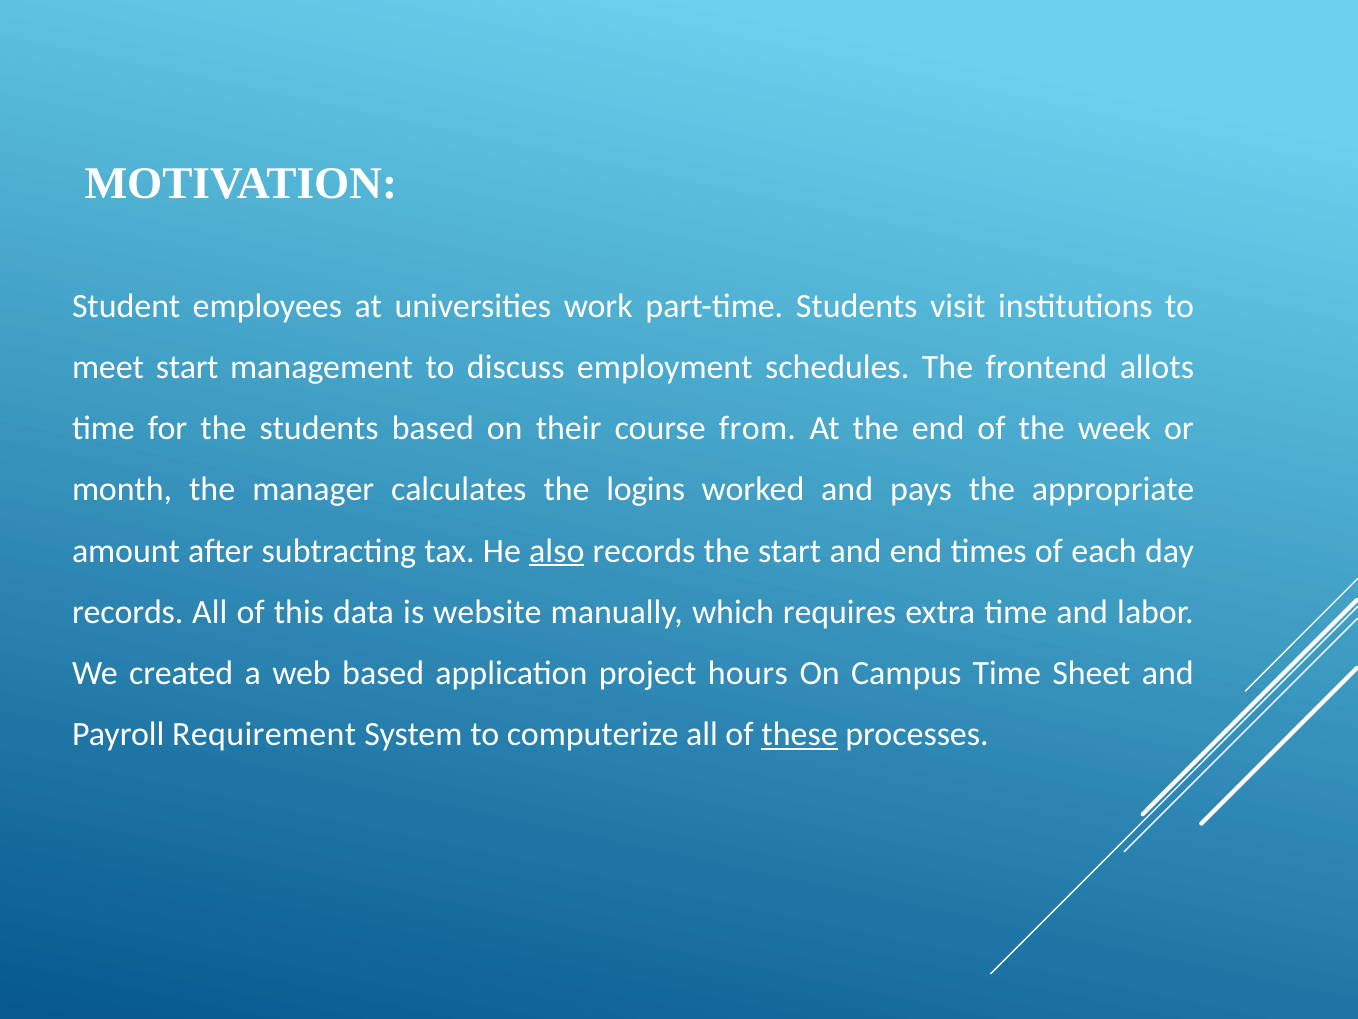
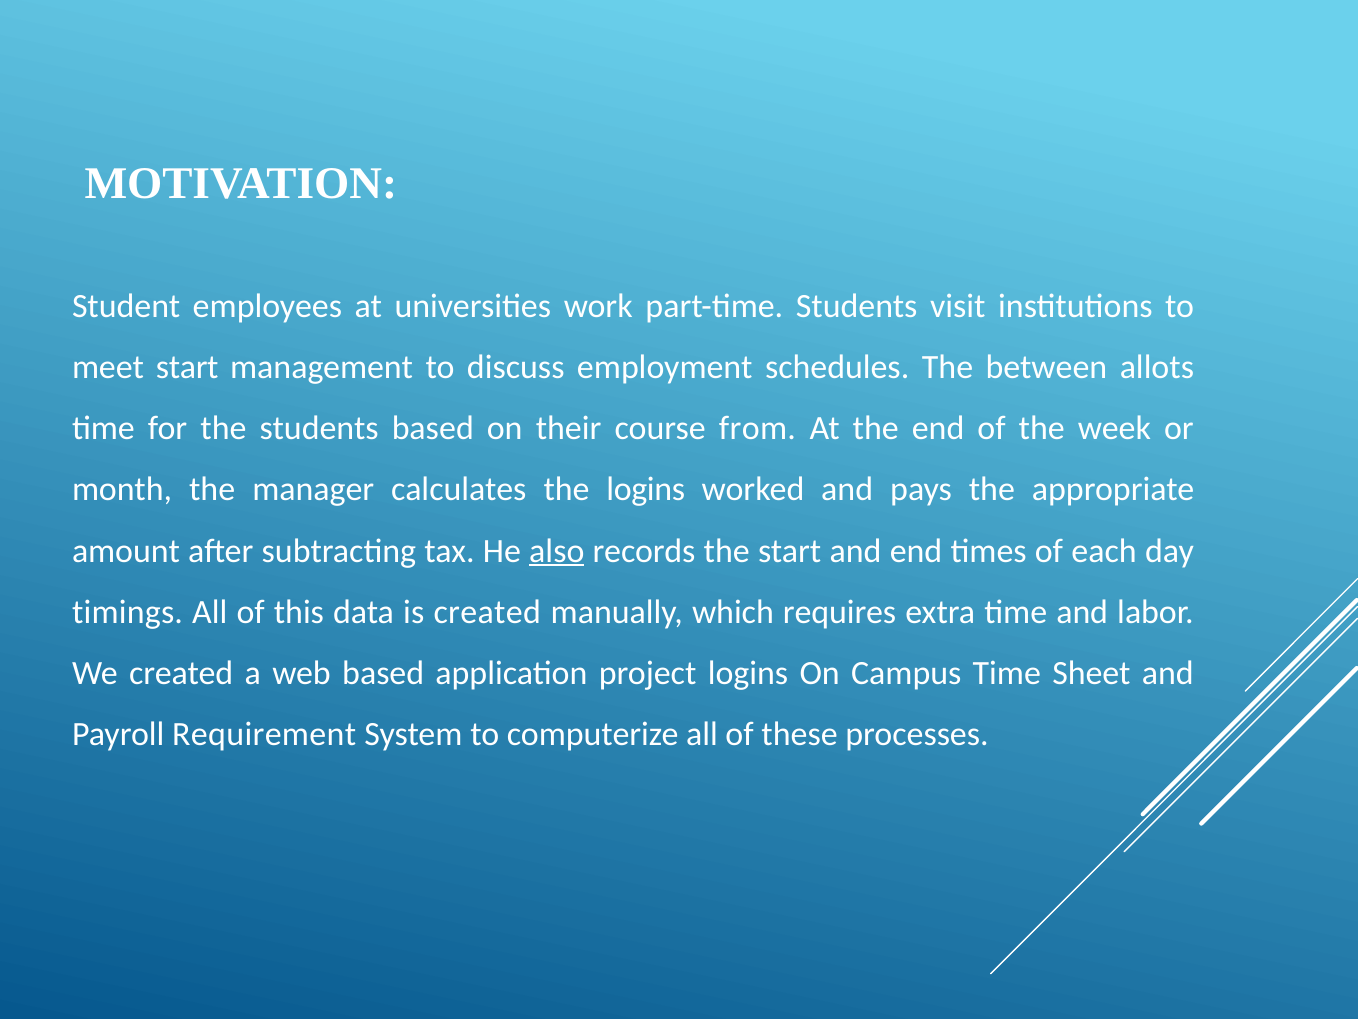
frontend: frontend -> between
records at (128, 612): records -> timings
is website: website -> created
project hours: hours -> logins
these underline: present -> none
